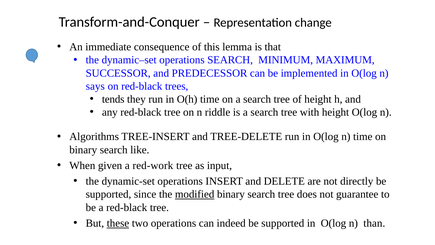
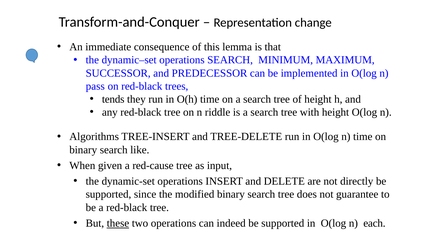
says: says -> pass
red-work: red-work -> red-cause
modified underline: present -> none
than: than -> each
